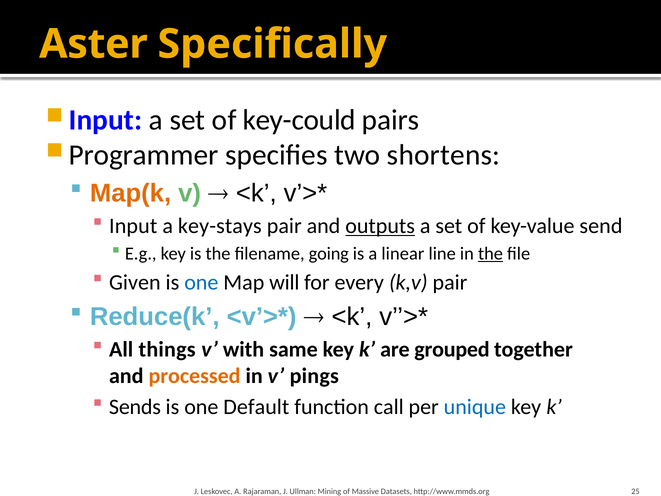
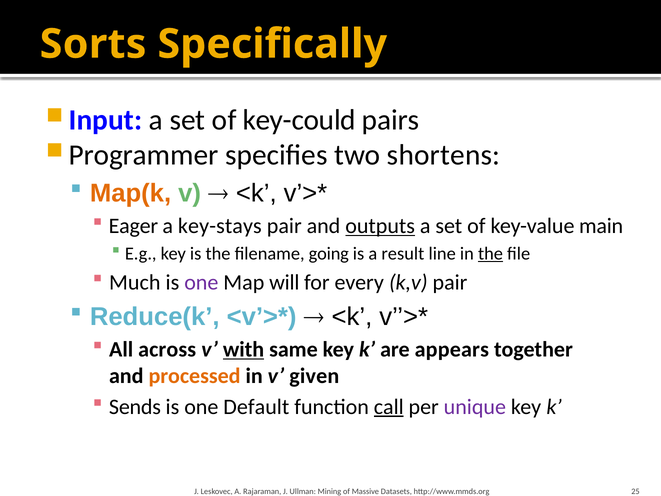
Aster: Aster -> Sorts
Input: Input -> Eager
send: send -> main
linear: linear -> result
Given: Given -> Much
one at (201, 282) colour: blue -> purple
things: things -> across
with underline: none -> present
grouped: grouped -> appears
pings: pings -> given
call underline: none -> present
unique colour: blue -> purple
